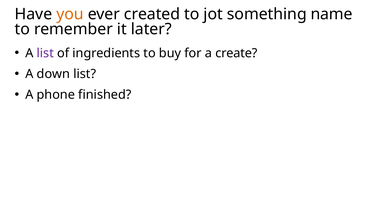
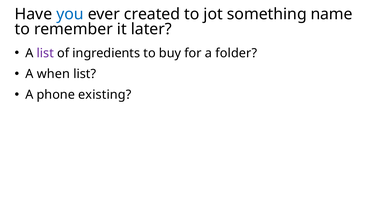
you colour: orange -> blue
create: create -> folder
down: down -> when
finished: finished -> existing
